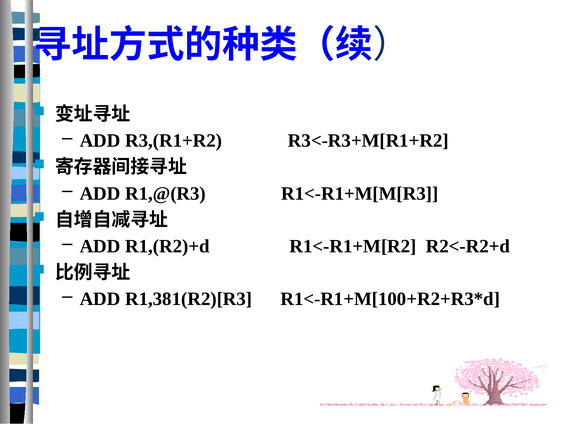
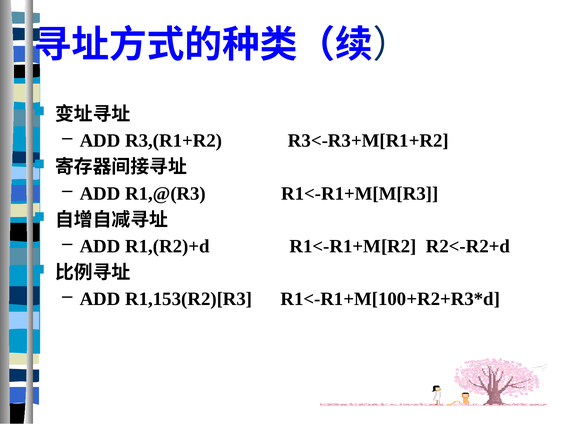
R1,381(R2)[R3: R1,381(R2)[R3 -> R1,153(R2)[R3
